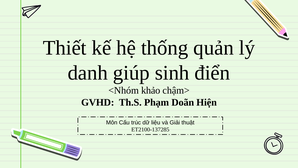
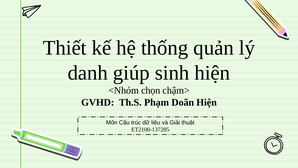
sinh điển: điển -> hiện
khảo: khảo -> chọn
